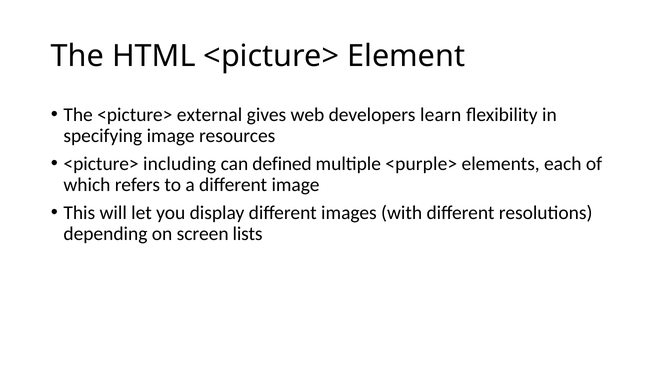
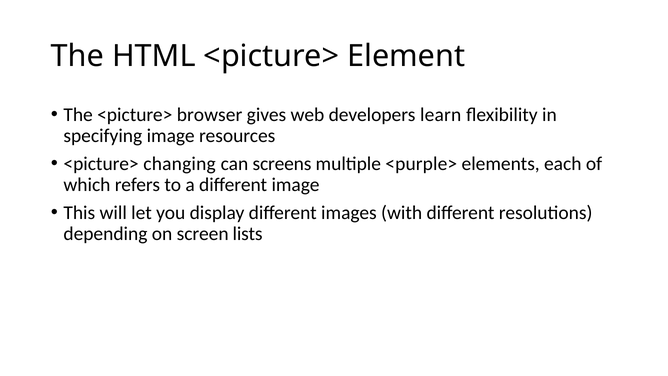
external: external -> browser
including: including -> changing
defined: defined -> screens
